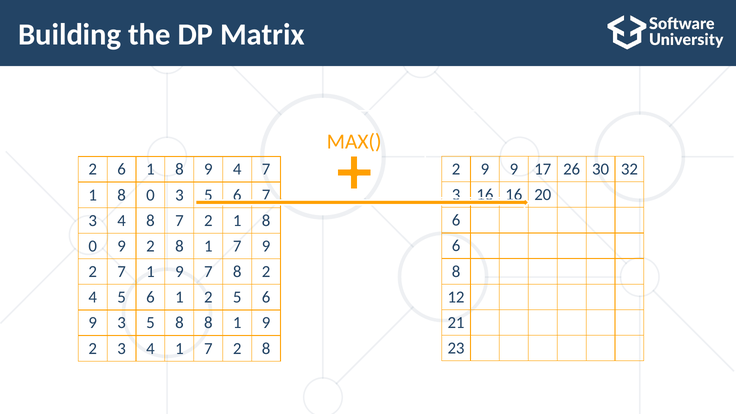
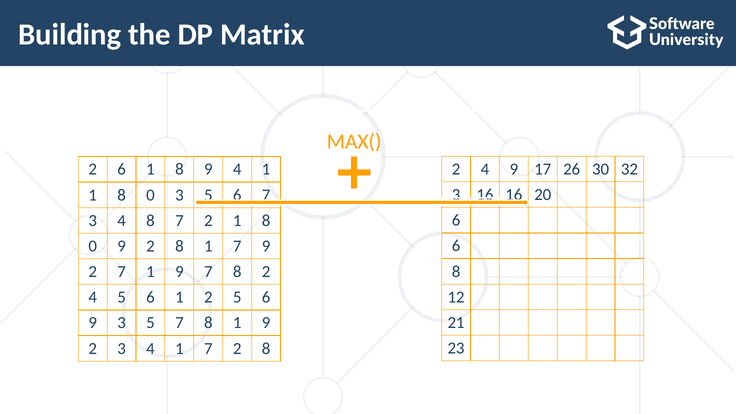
9 at (485, 169): 9 -> 4
9 4 7: 7 -> 1
5 8: 8 -> 7
